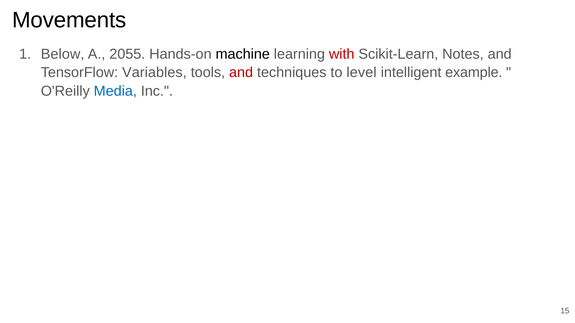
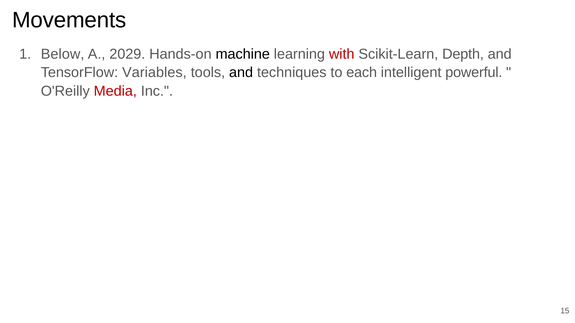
2055: 2055 -> 2029
Notes: Notes -> Depth
and at (241, 73) colour: red -> black
level: level -> each
example: example -> powerful
Media colour: blue -> red
